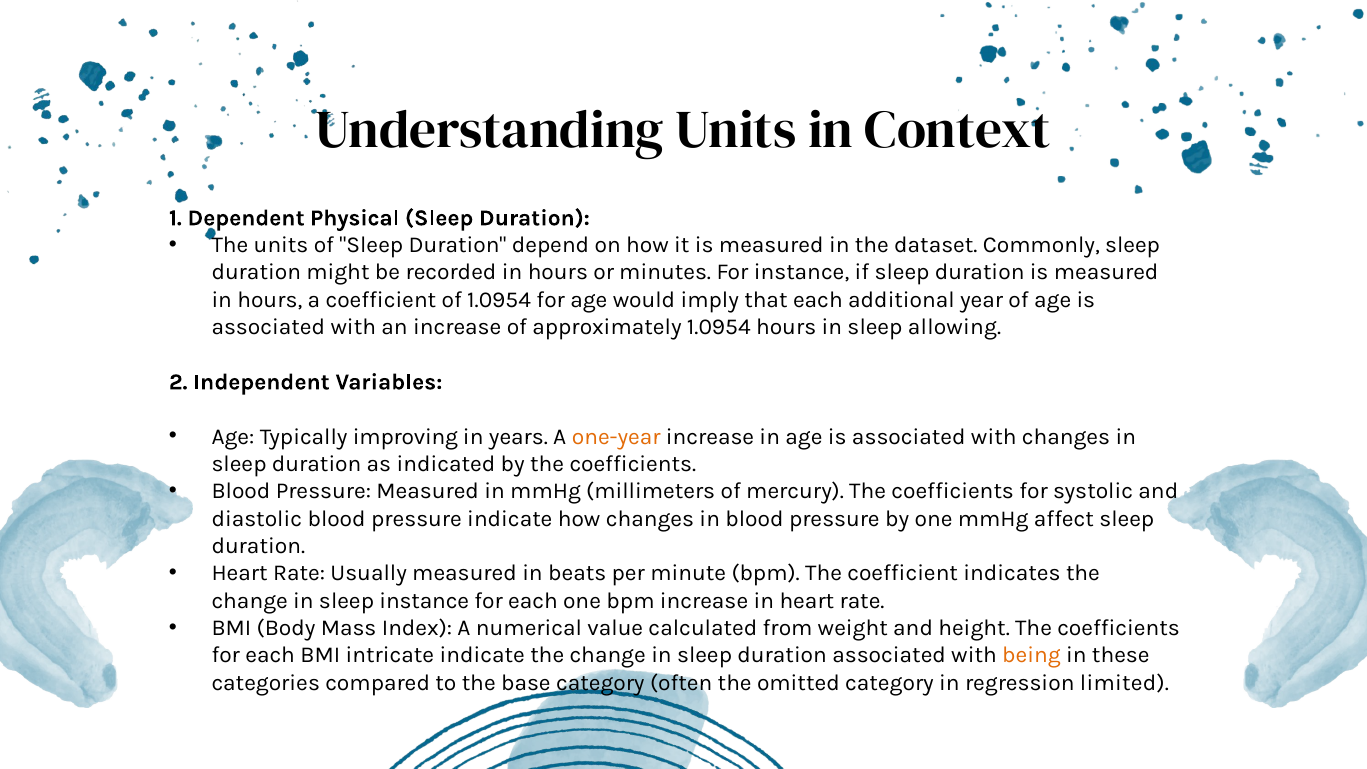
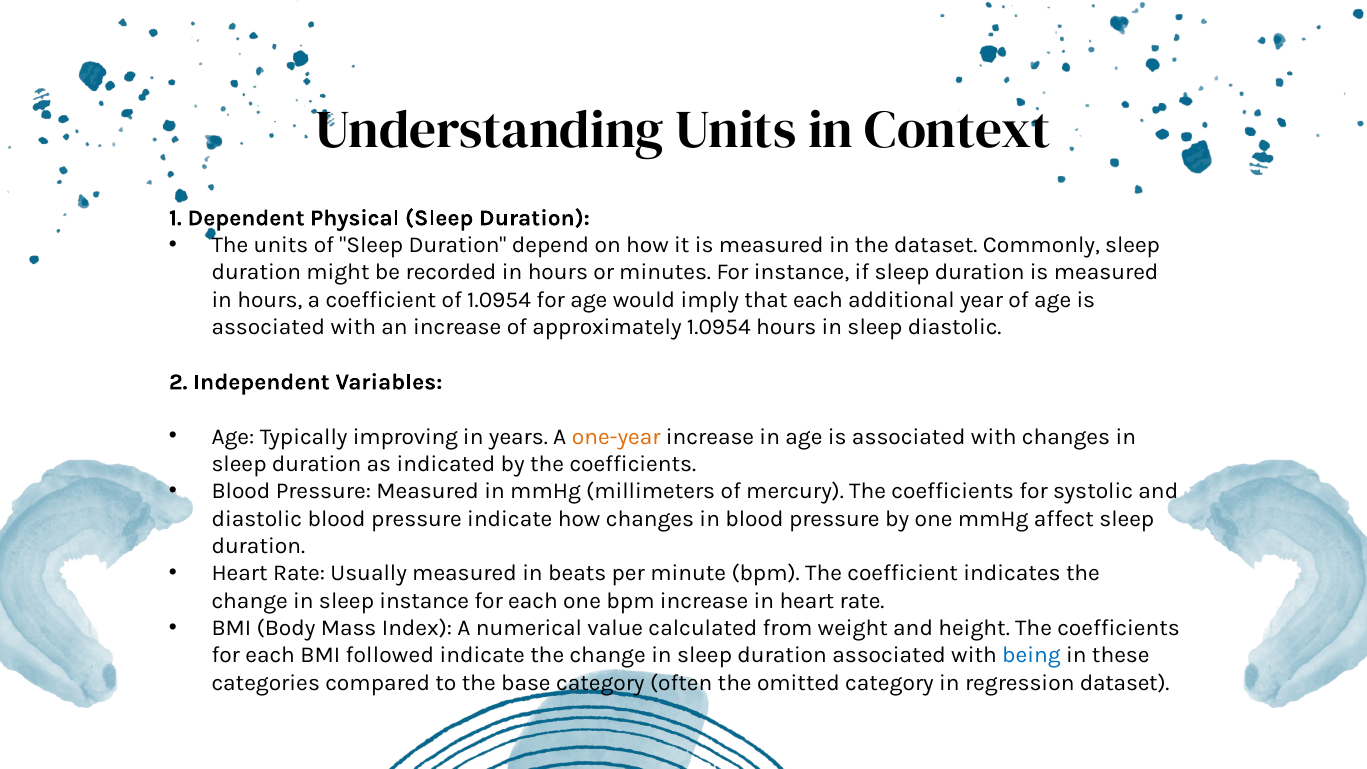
sleep allowing: allowing -> diastolic
intricate: intricate -> followed
being colour: orange -> blue
regression limited: limited -> dataset
